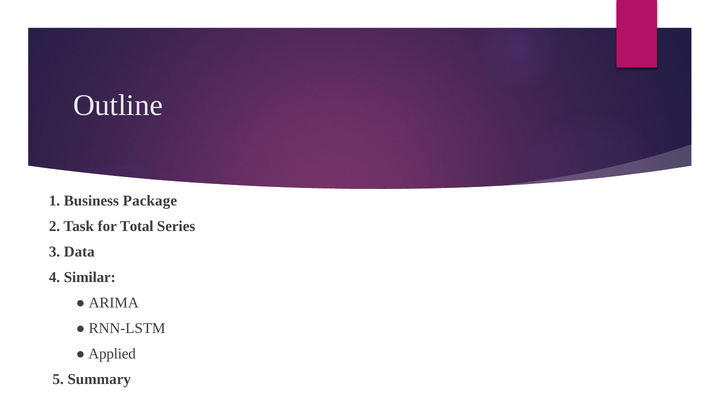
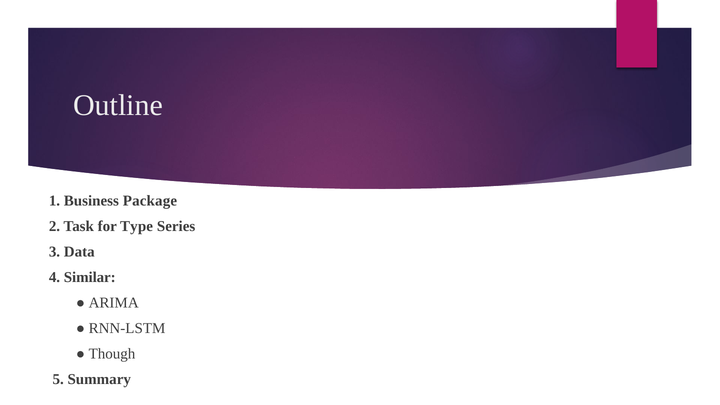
Total: Total -> Type
Applied: Applied -> Though
